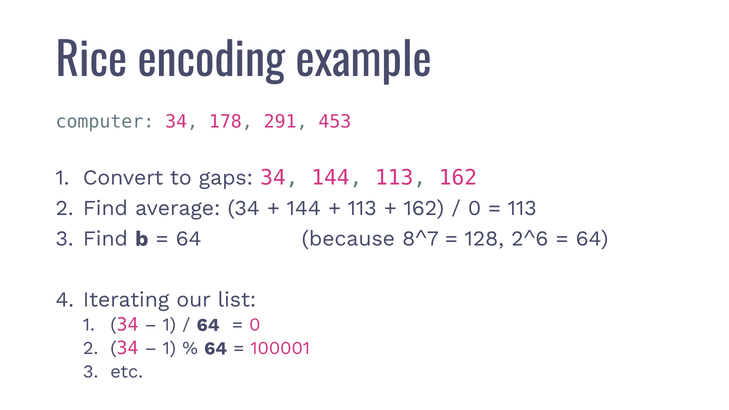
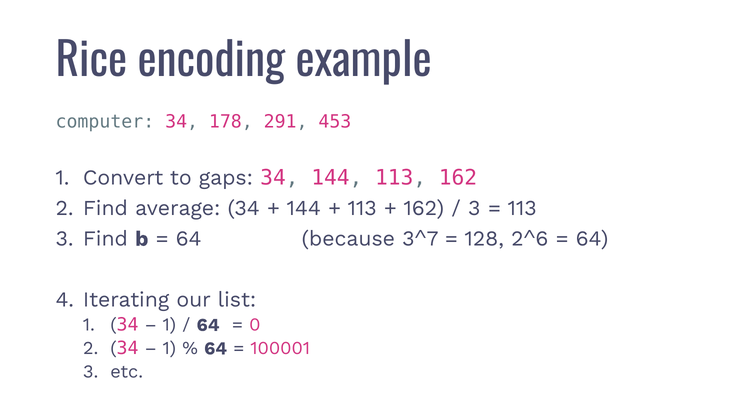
0 at (475, 208): 0 -> 3
8^7: 8^7 -> 3^7
